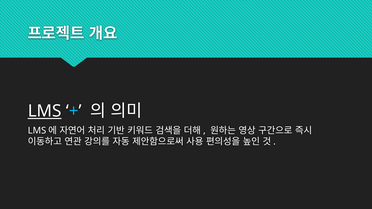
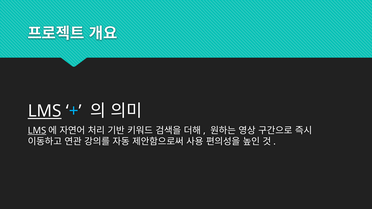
LMS at (37, 131) underline: none -> present
